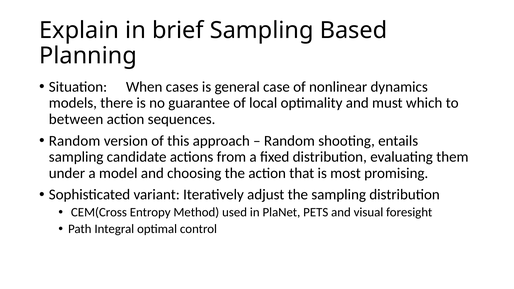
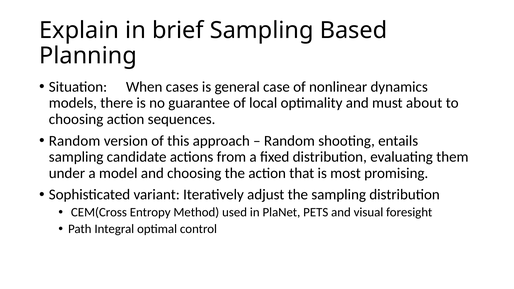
which: which -> about
between at (76, 119): between -> choosing
